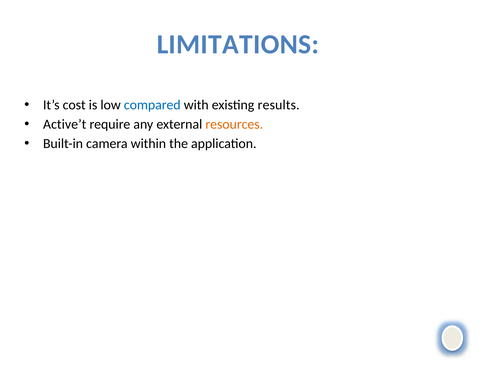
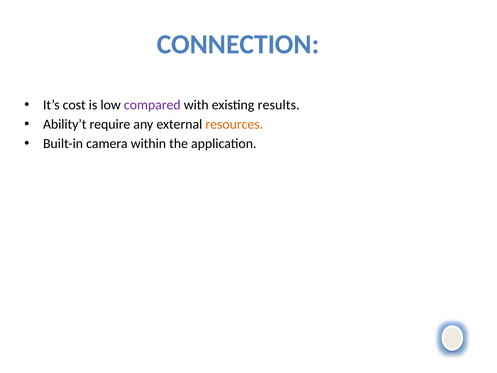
LIMITATIONS: LIMITATIONS -> CONNECTION
compared colour: blue -> purple
Active’t: Active’t -> Ability’t
